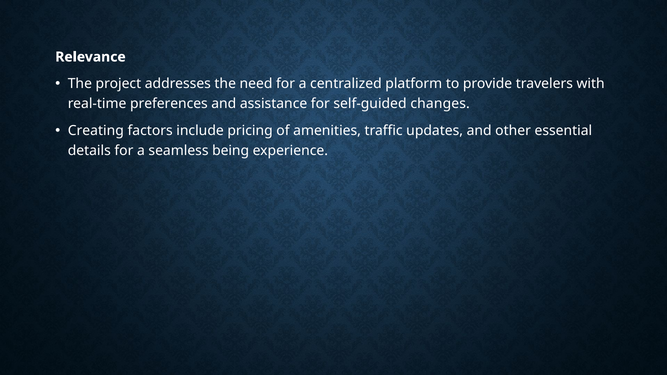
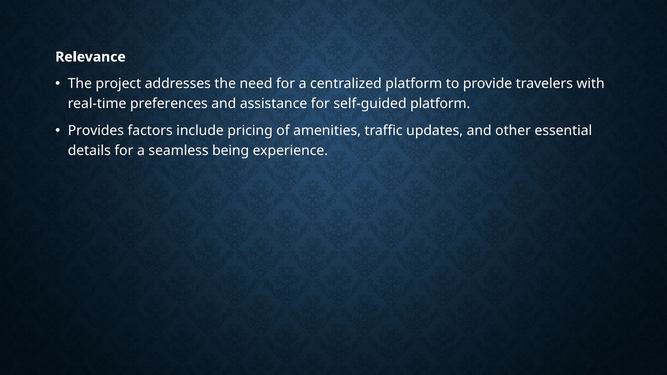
self-guided changes: changes -> platform
Creating: Creating -> Provides
